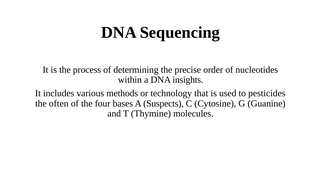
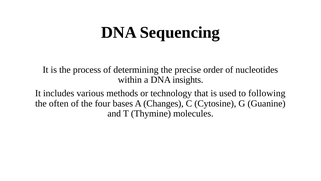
pesticides: pesticides -> following
Suspects: Suspects -> Changes
